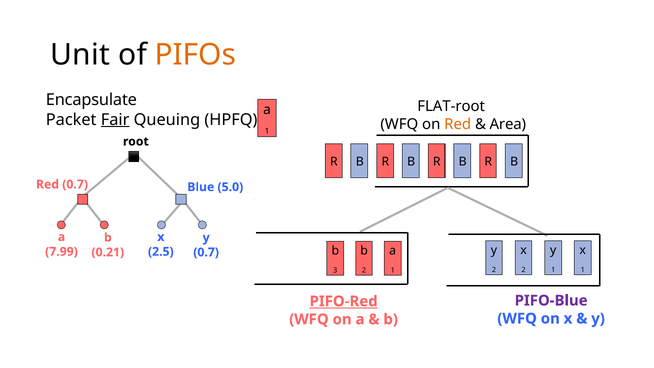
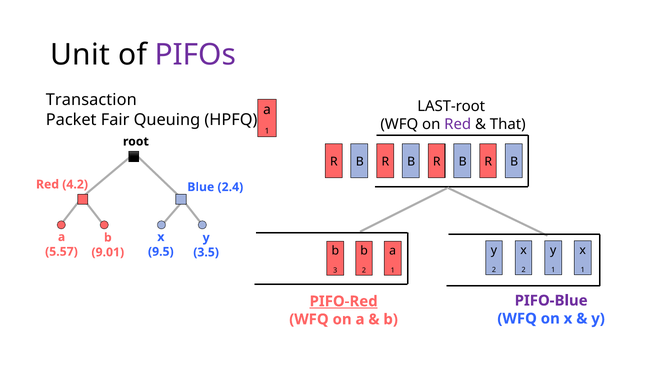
PIFOs colour: orange -> purple
Encapsulate: Encapsulate -> Transaction
FLAT-root: FLAT-root -> LAST-root
Fair underline: present -> none
Red at (458, 124) colour: orange -> purple
Area: Area -> That
Red 0.7: 0.7 -> 4.2
5.0: 5.0 -> 2.4
7.99: 7.99 -> 5.57
2.5: 2.5 -> 9.5
0.21: 0.21 -> 9.01
0.7 at (206, 252): 0.7 -> 3.5
